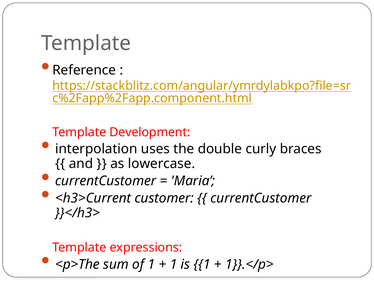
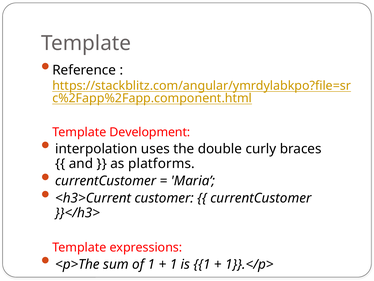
lowercase: lowercase -> platforms
